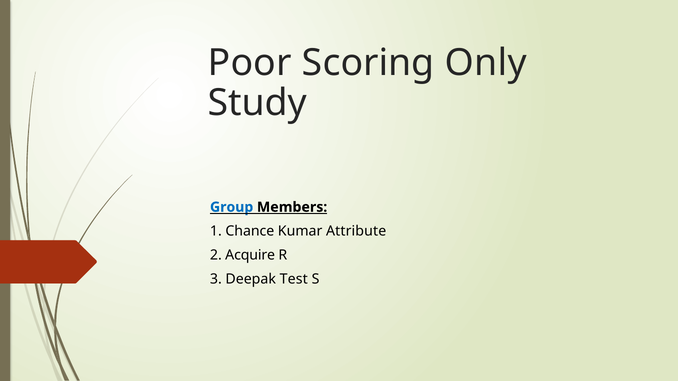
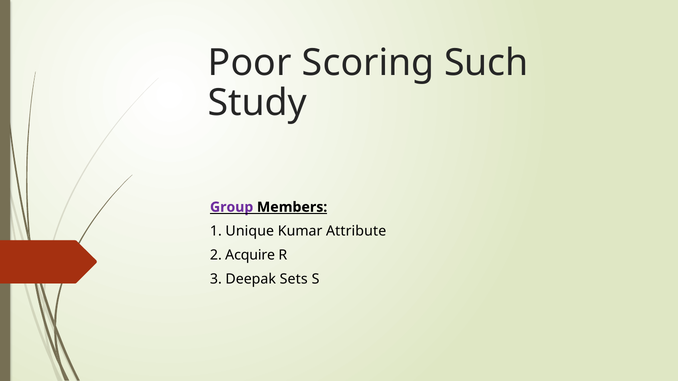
Only: Only -> Such
Group colour: blue -> purple
Chance: Chance -> Unique
Test: Test -> Sets
